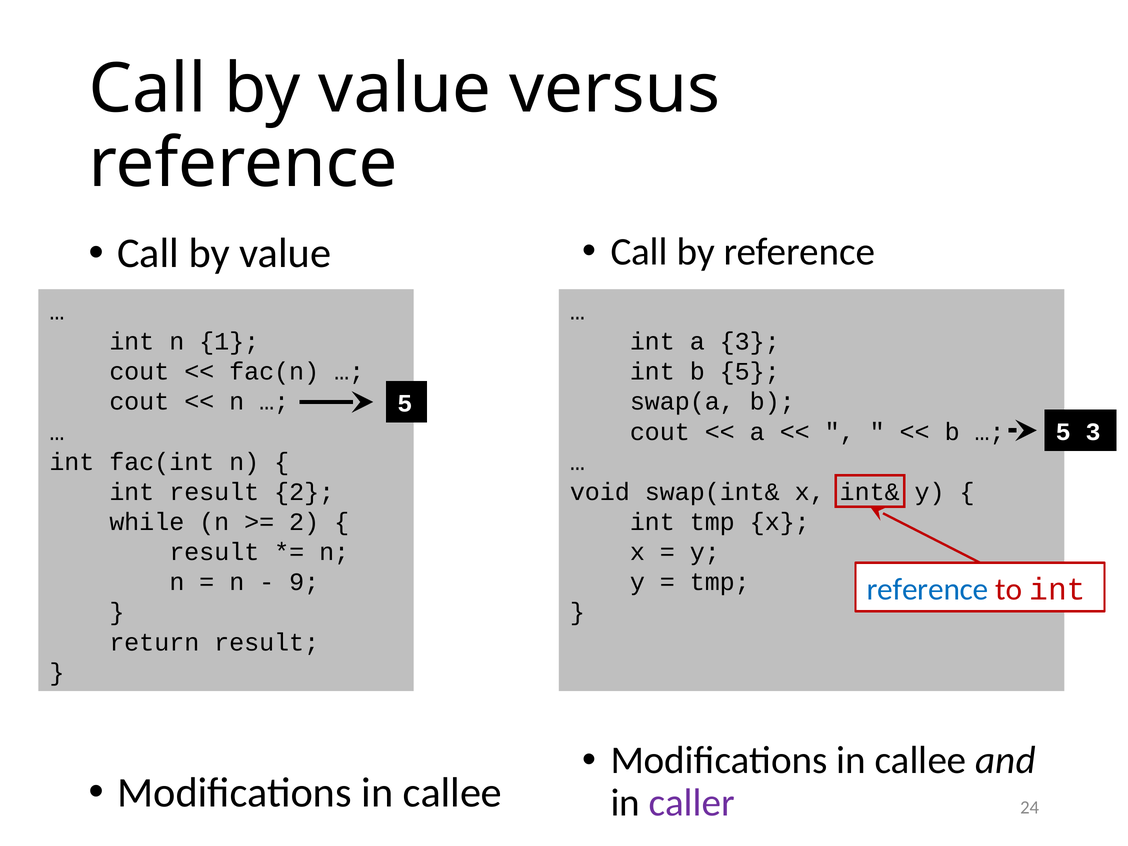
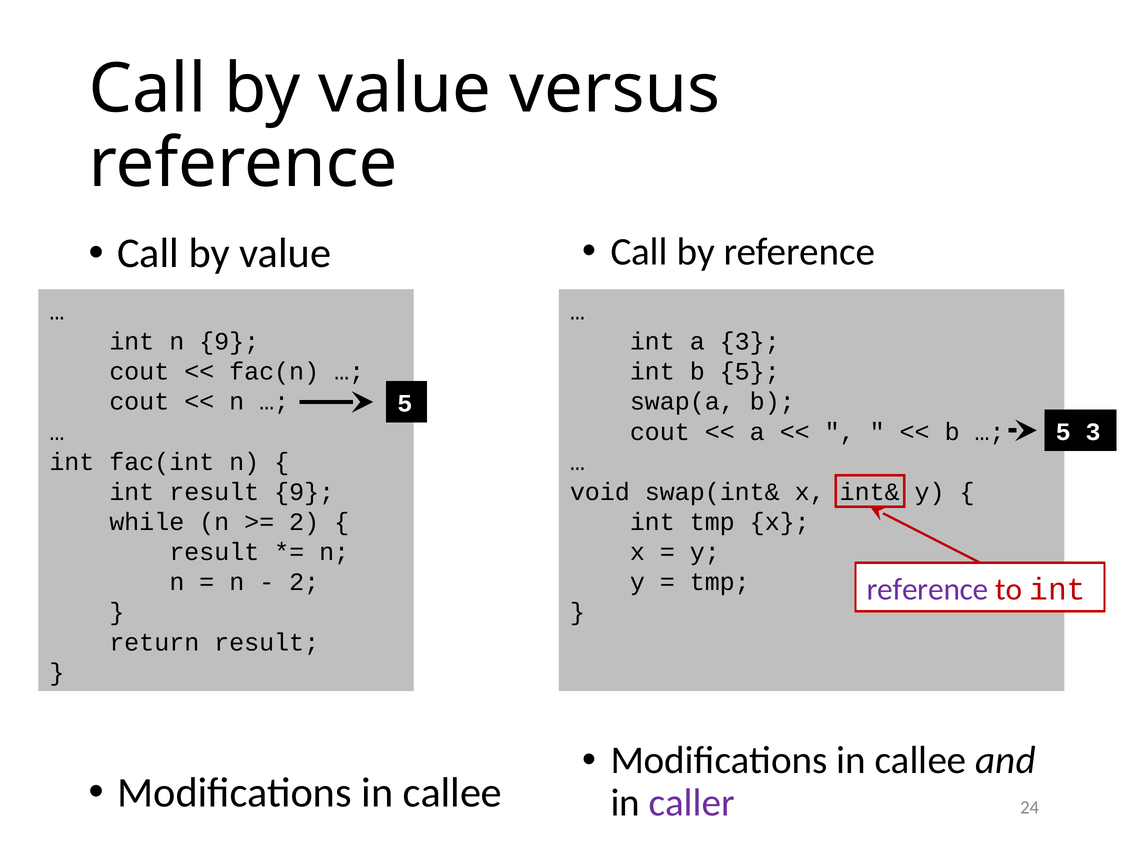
n 1: 1 -> 9
result 2: 2 -> 9
9 at (304, 582): 9 -> 2
reference at (928, 589) colour: blue -> purple
